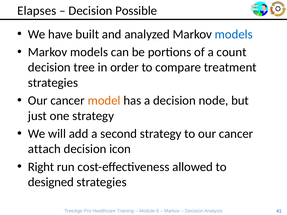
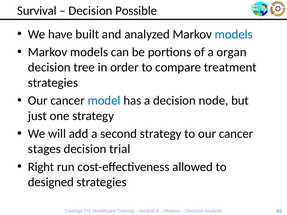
Elapses: Elapses -> Survival
count: count -> organ
model colour: orange -> blue
attach: attach -> stages
icon: icon -> trial
